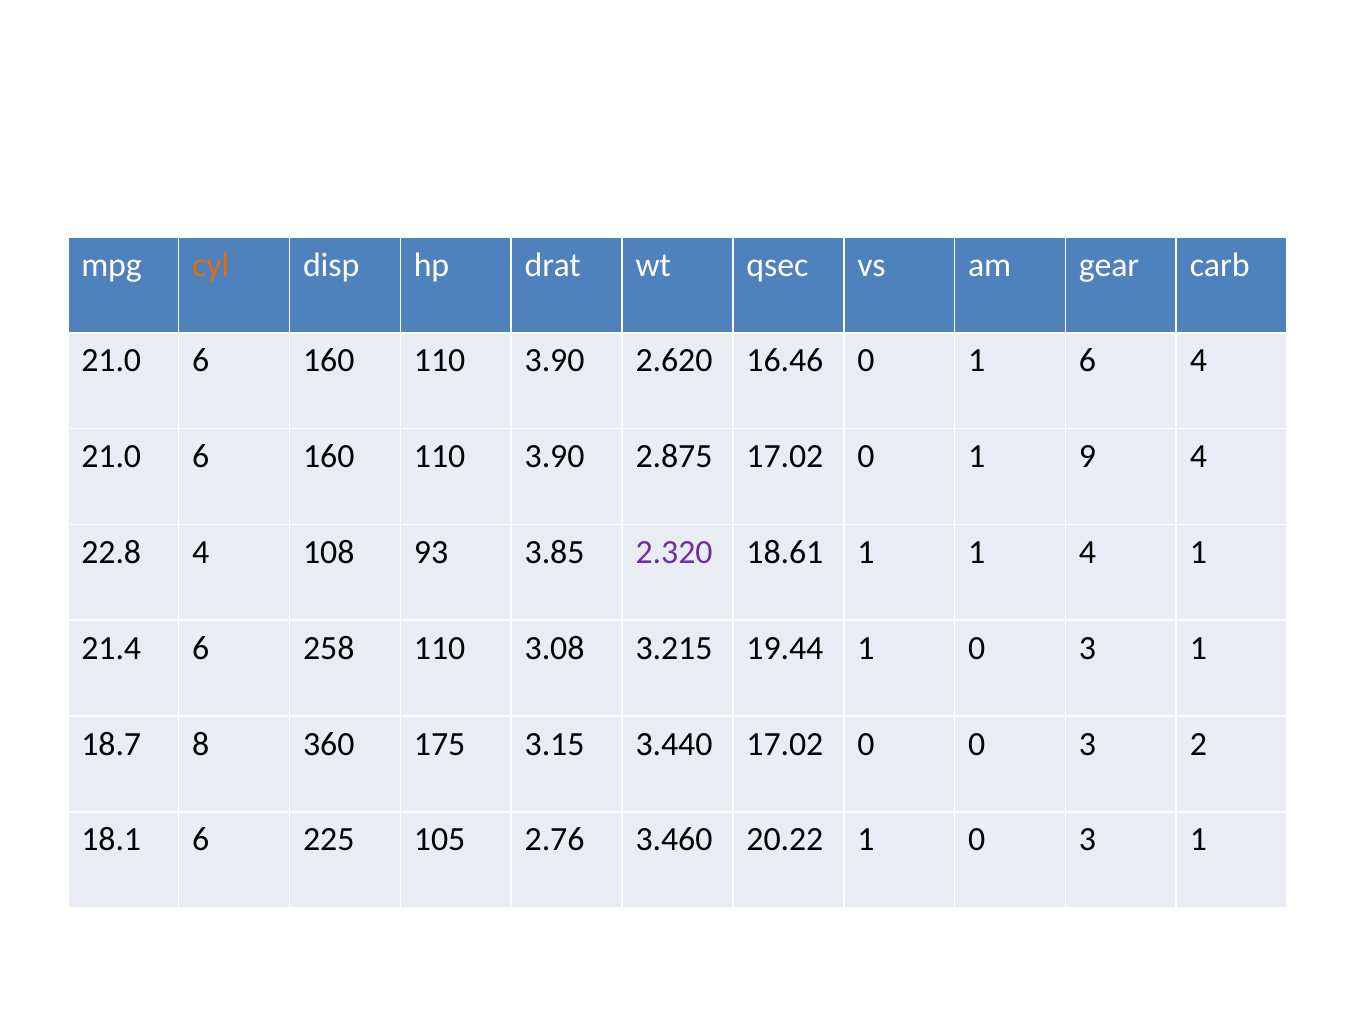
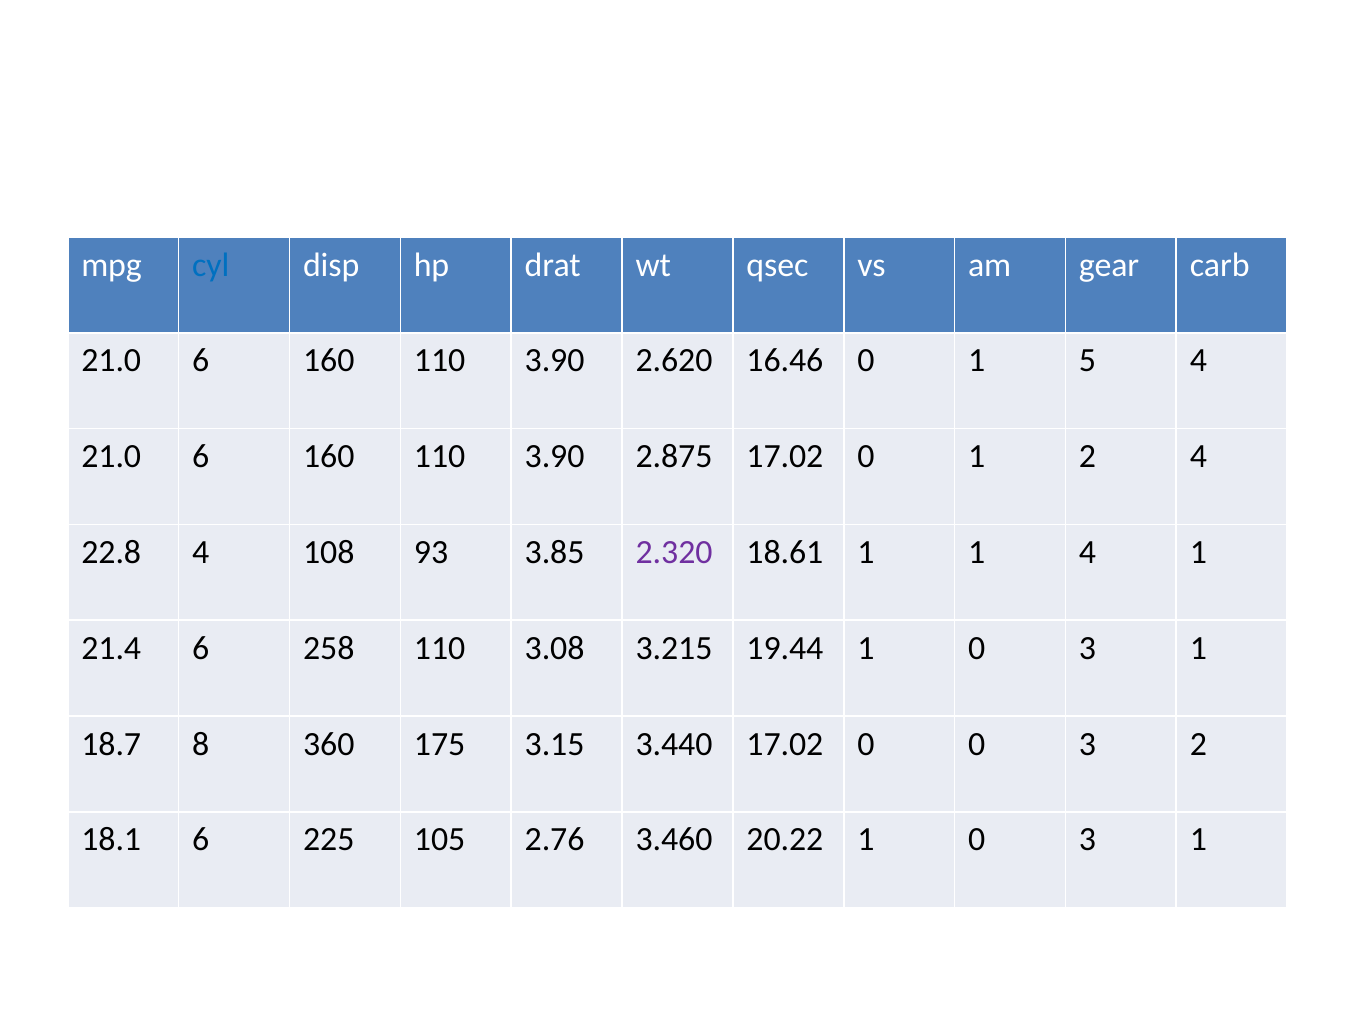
cyl colour: orange -> blue
1 6: 6 -> 5
1 9: 9 -> 2
